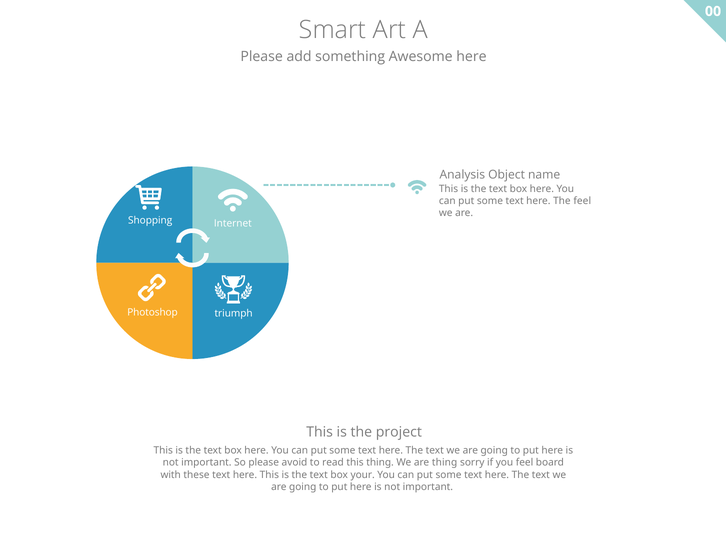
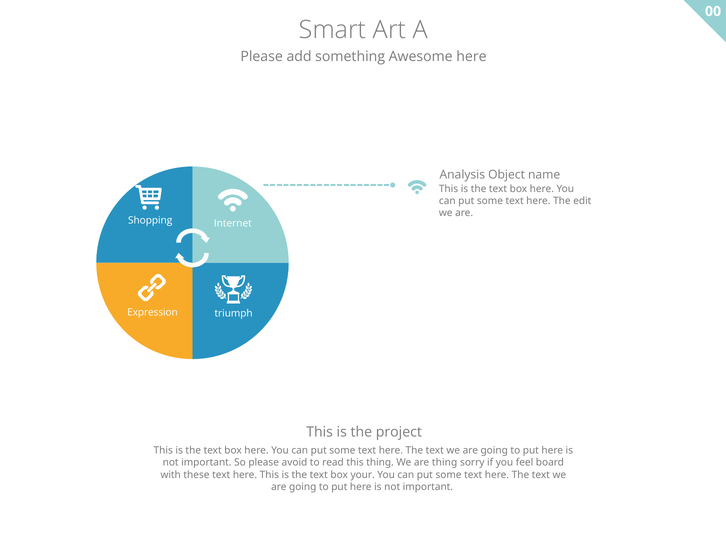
The feel: feel -> edit
Photoshop: Photoshop -> Expression
